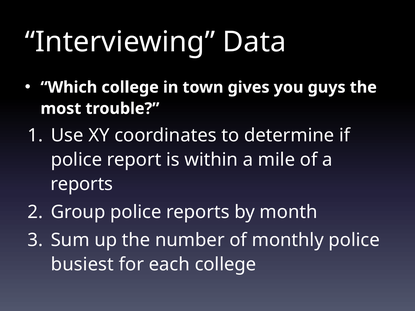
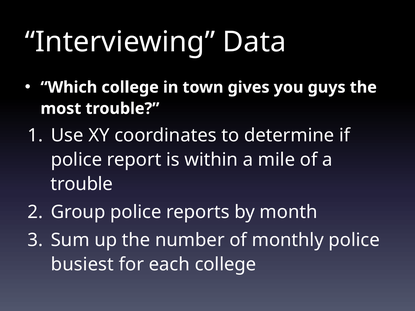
reports at (82, 184): reports -> trouble
